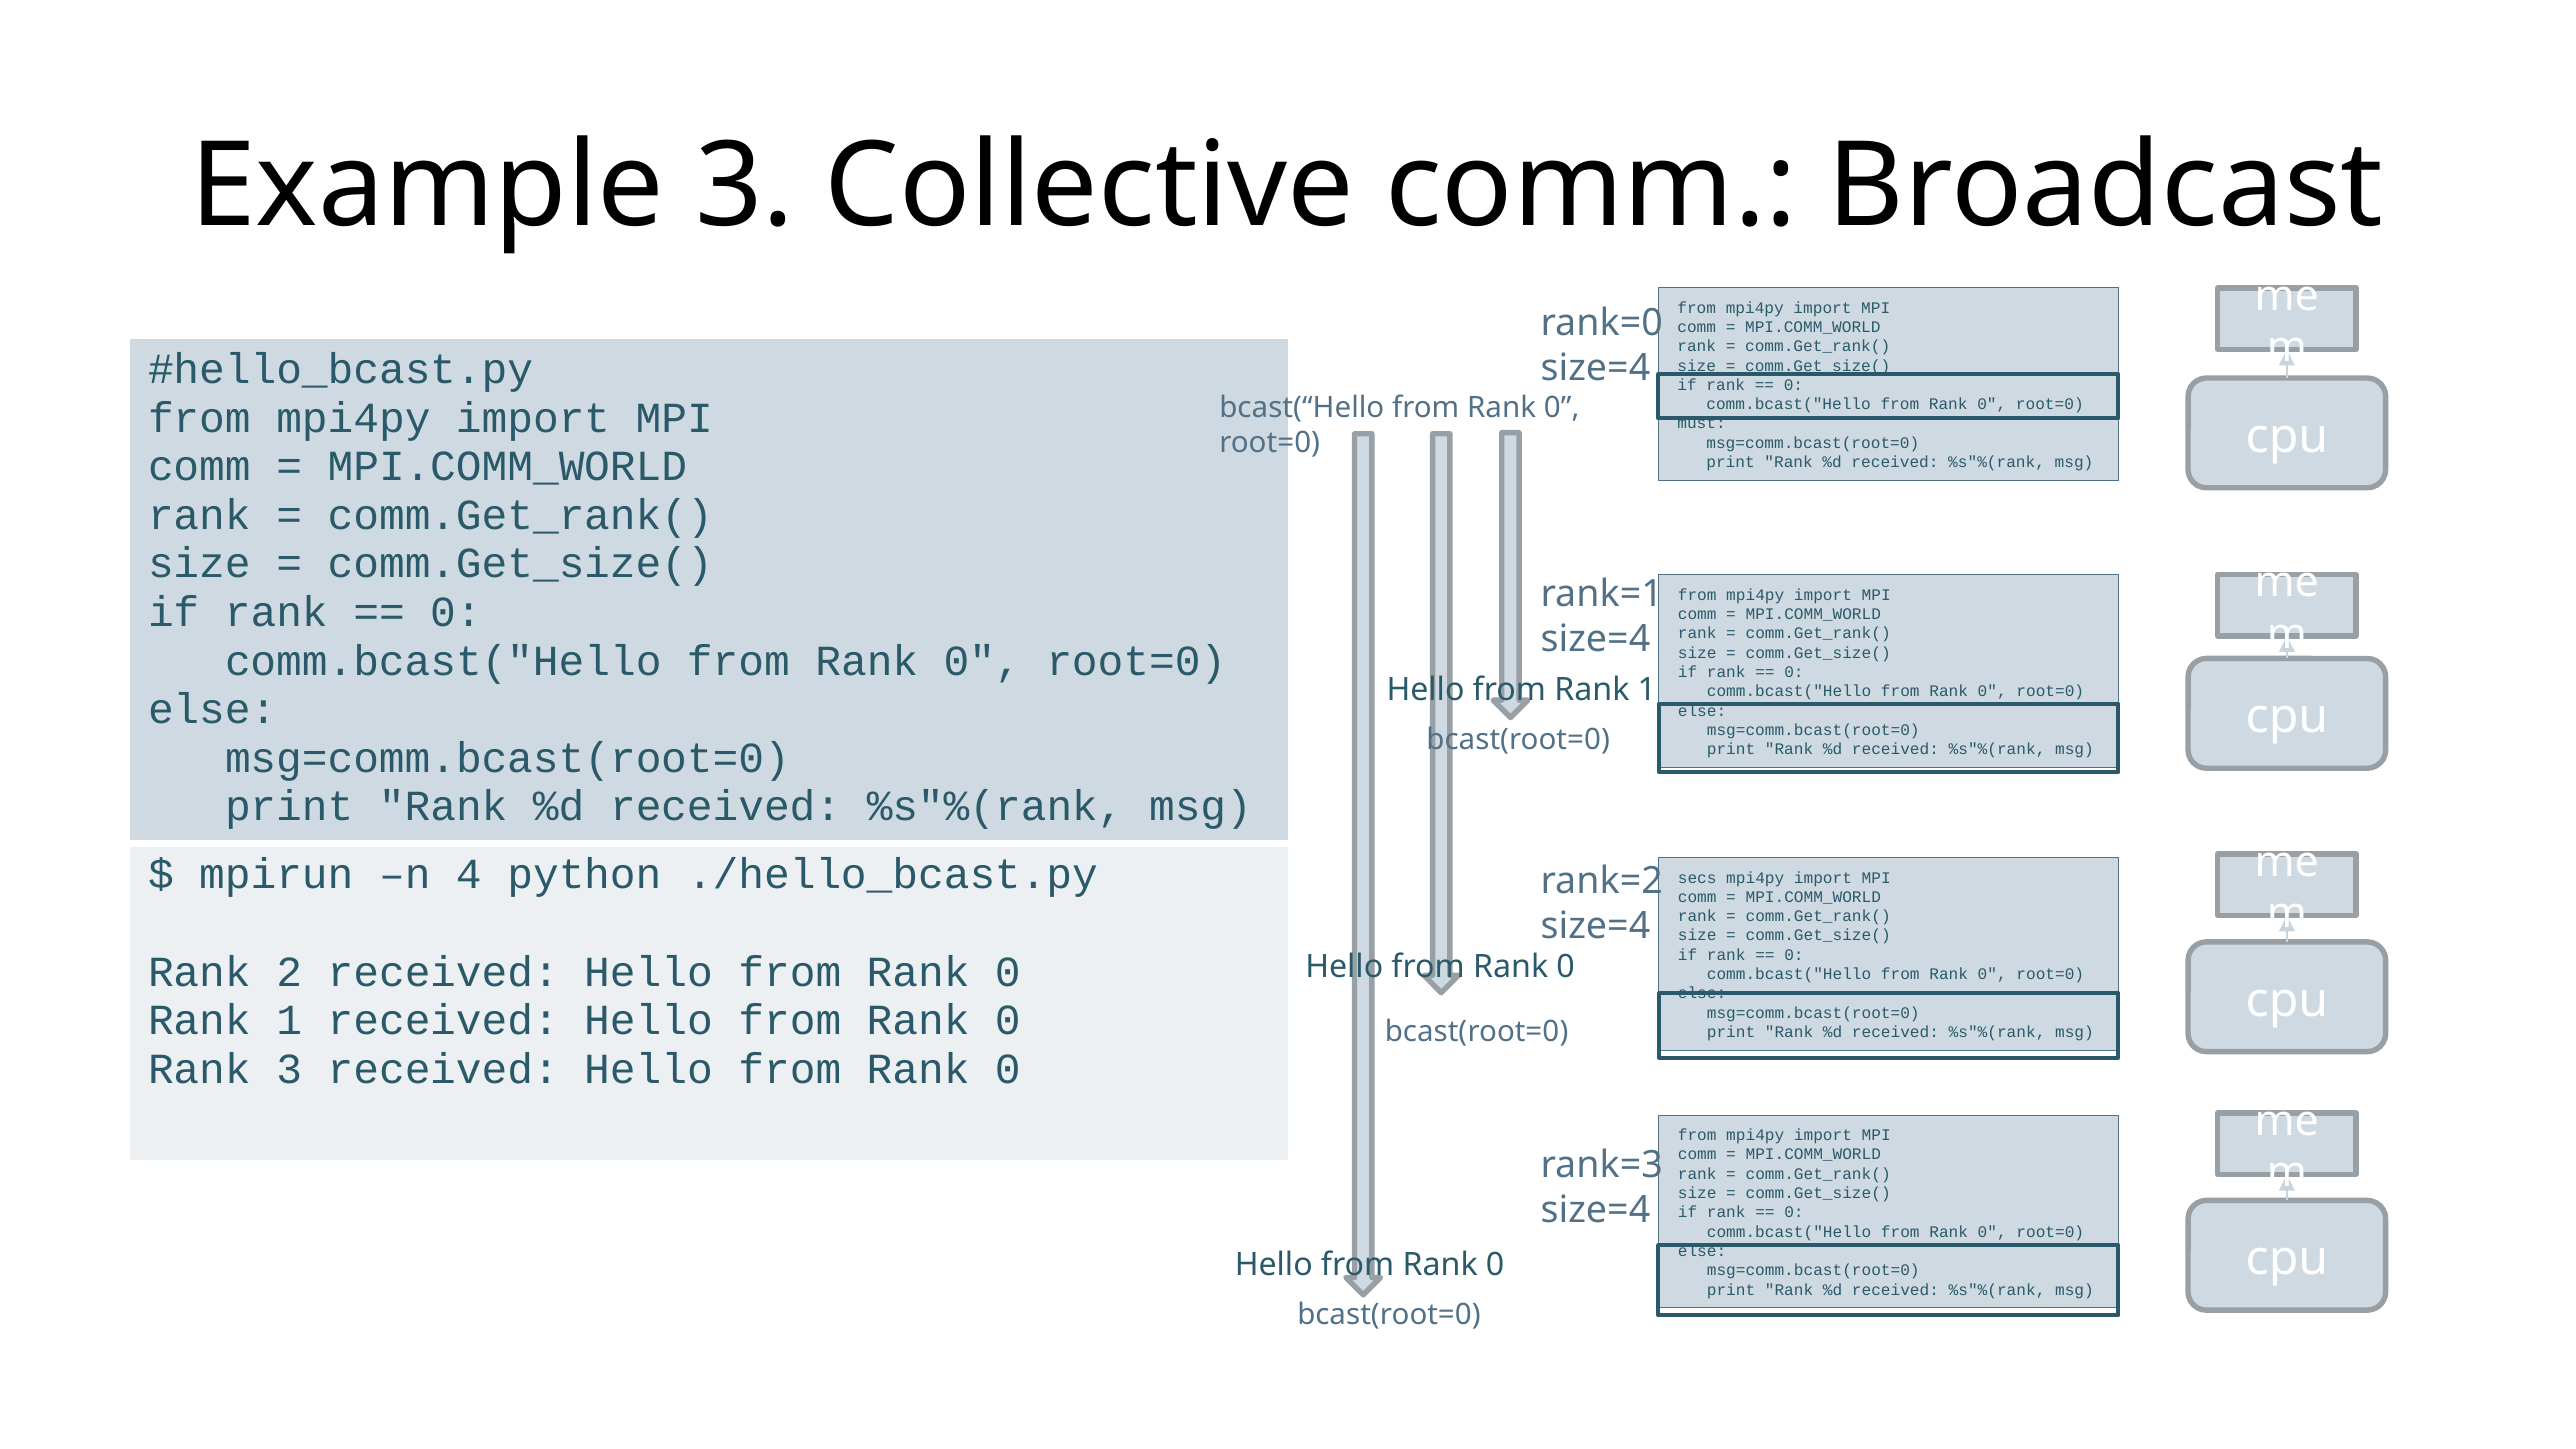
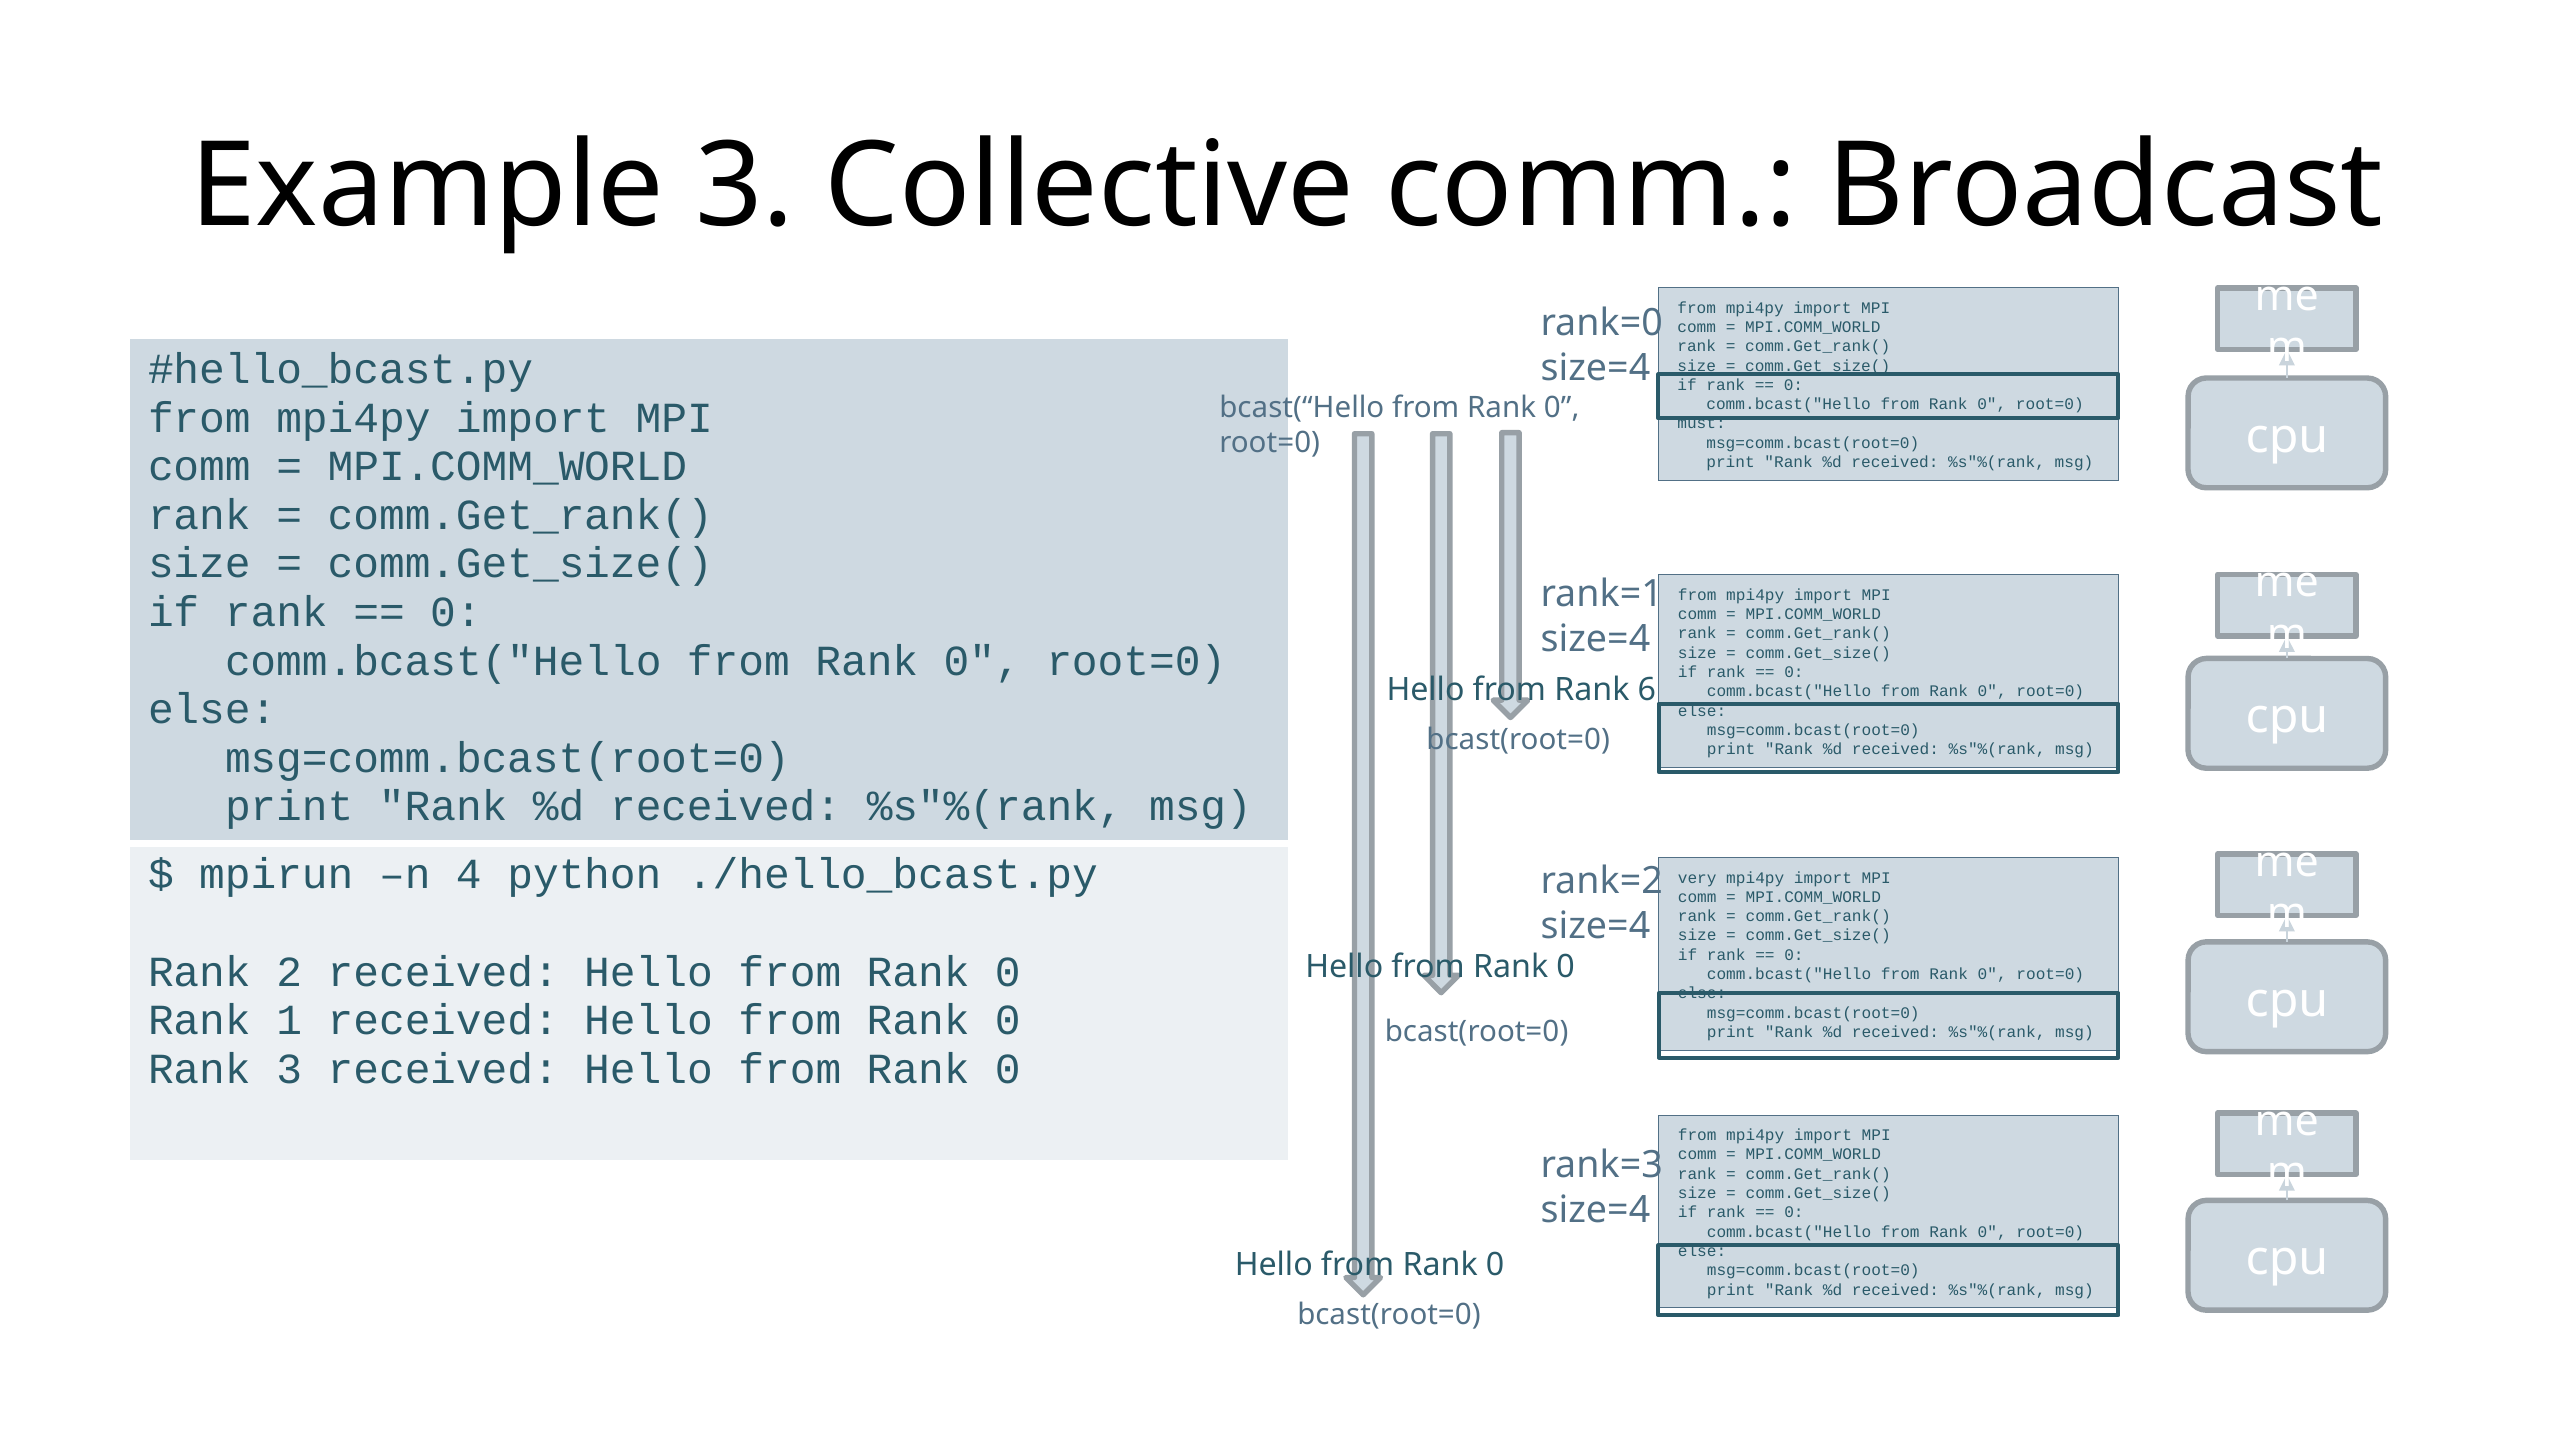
from Rank 1: 1 -> 6
secs: secs -> very
